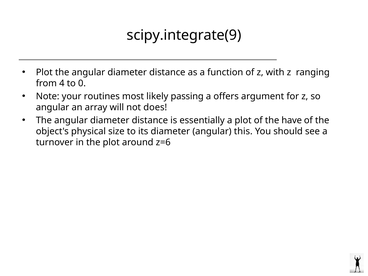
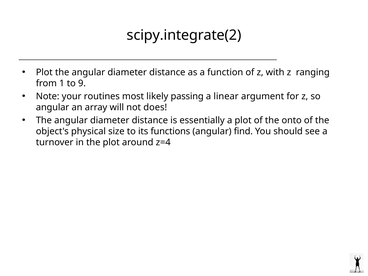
scipy.integrate(9: scipy.integrate(9 -> scipy.integrate(2
4: 4 -> 1
0: 0 -> 9
offers: offers -> linear
have: have -> onto
its diameter: diameter -> functions
this: this -> find
z=6: z=6 -> z=4
